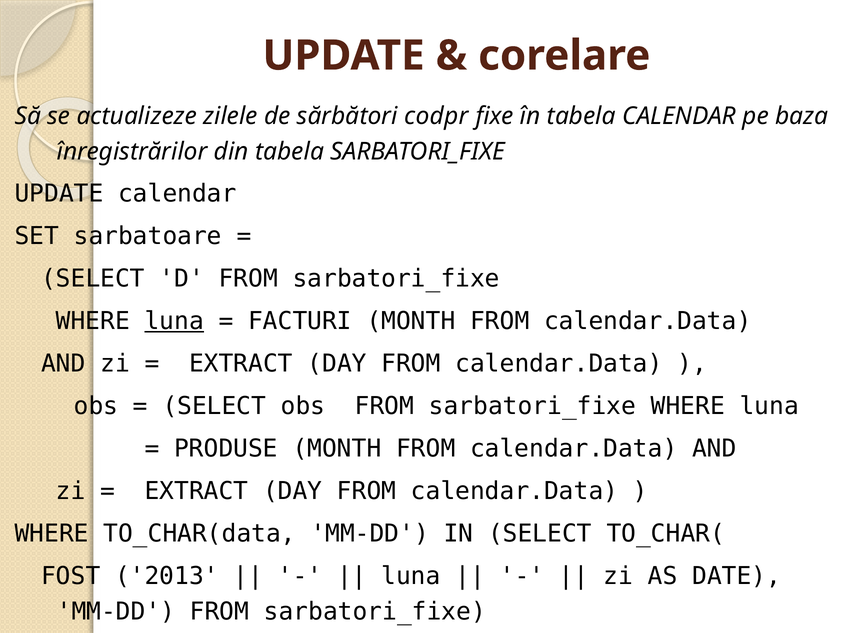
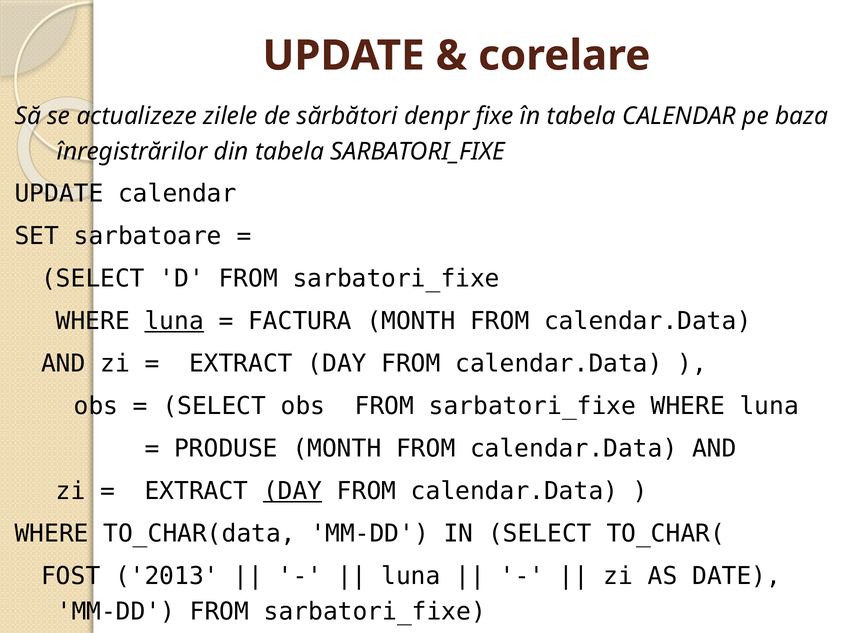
codpr: codpr -> denpr
FACTURI: FACTURI -> FACTURA
DAY at (293, 491) underline: none -> present
